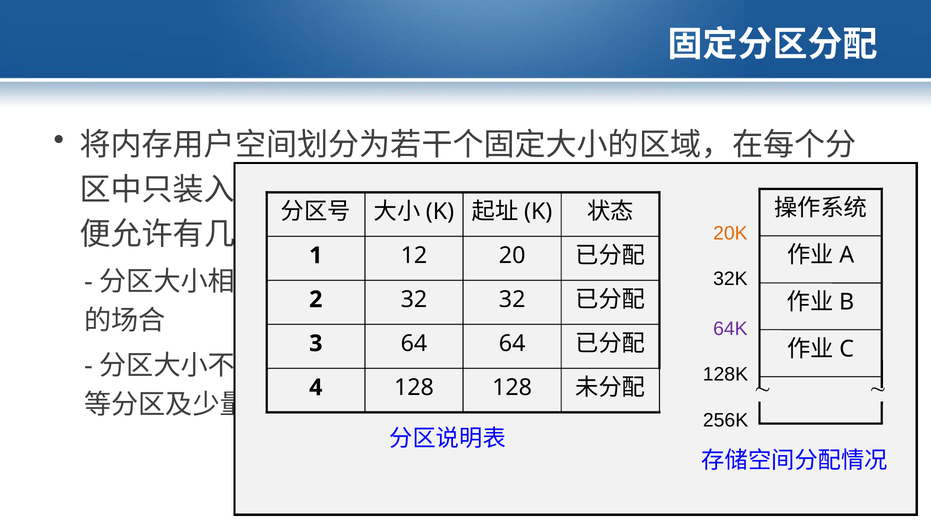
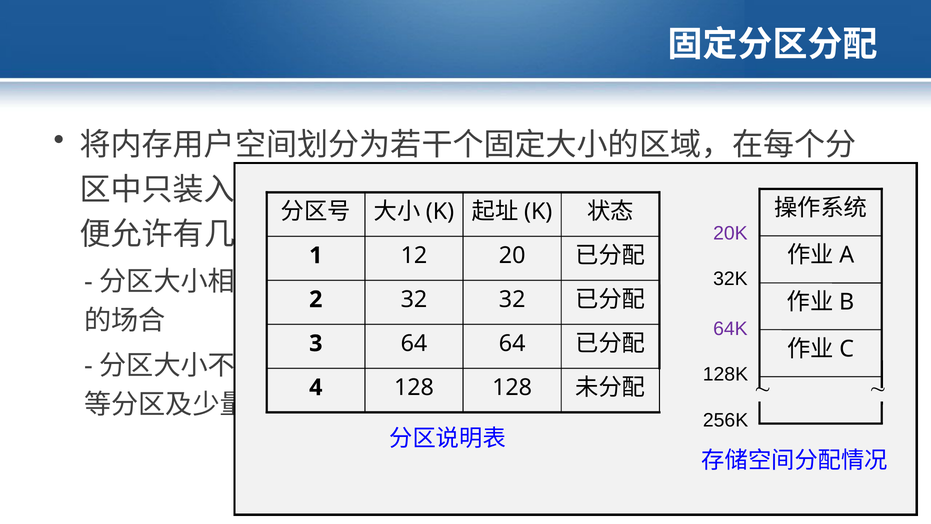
20K colour: orange -> purple
